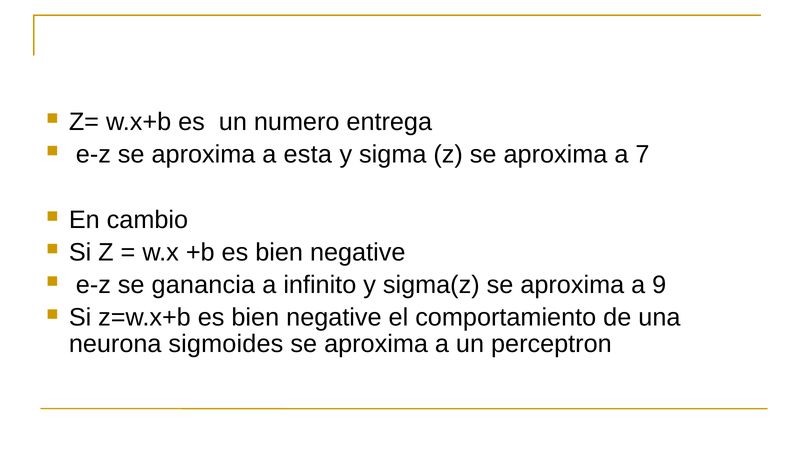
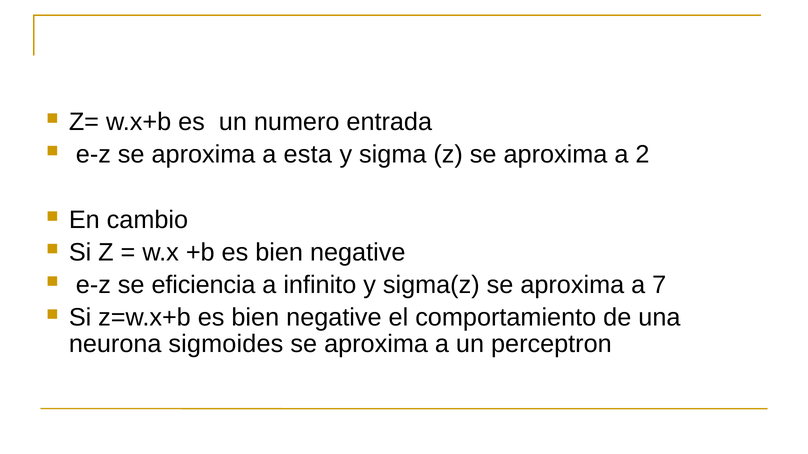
entrega: entrega -> entrada
7: 7 -> 2
ganancia: ganancia -> eficiencia
9: 9 -> 7
